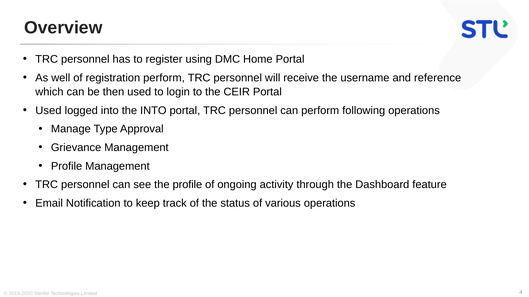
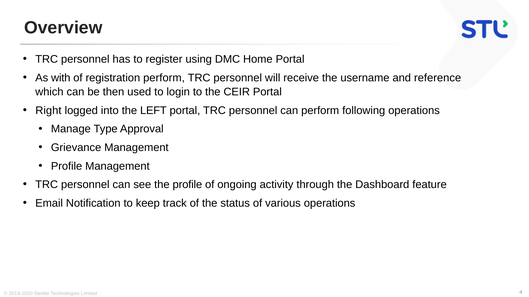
well: well -> with
Used at (48, 111): Used -> Right
the INTO: INTO -> LEFT
